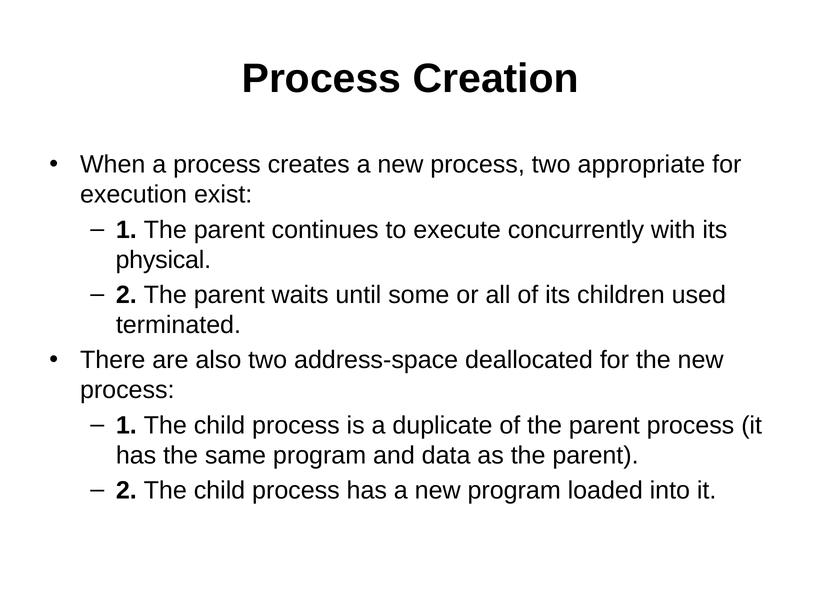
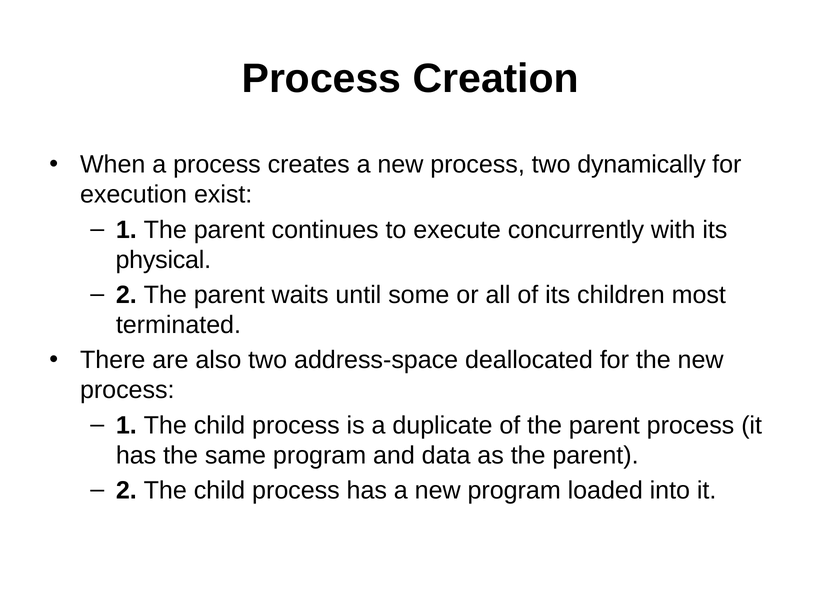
appropriate: appropriate -> dynamically
used: used -> most
